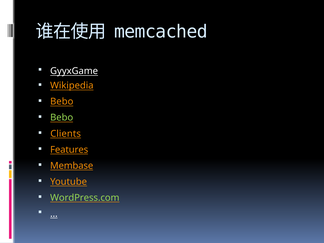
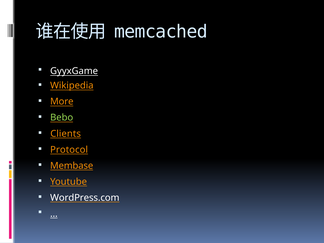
Bebo at (62, 102): Bebo -> More
Features: Features -> Protocol
WordPress.com colour: light green -> white
